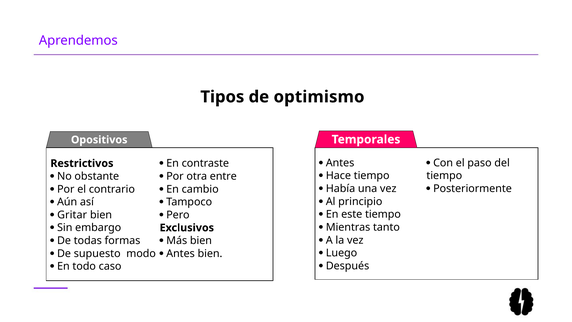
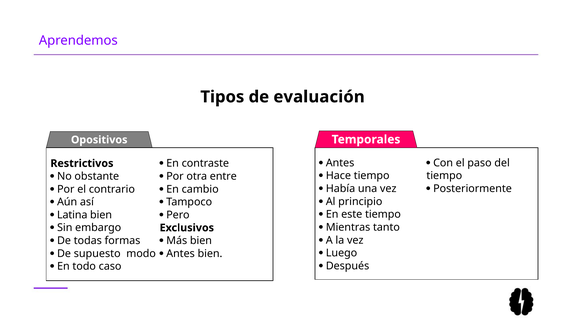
optimismo: optimismo -> evaluación
Gritar: Gritar -> Latina
